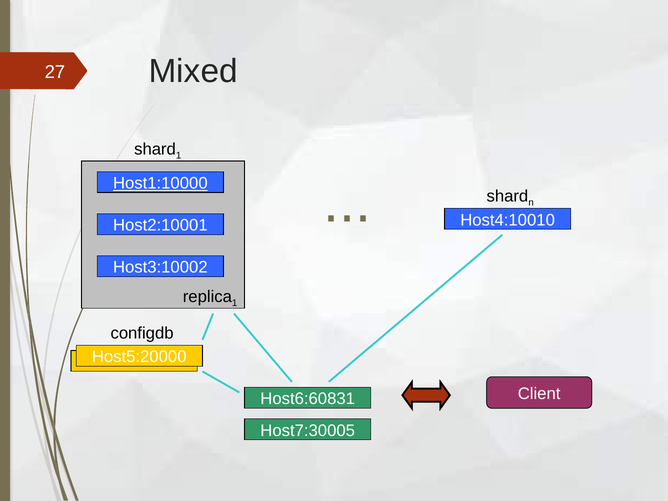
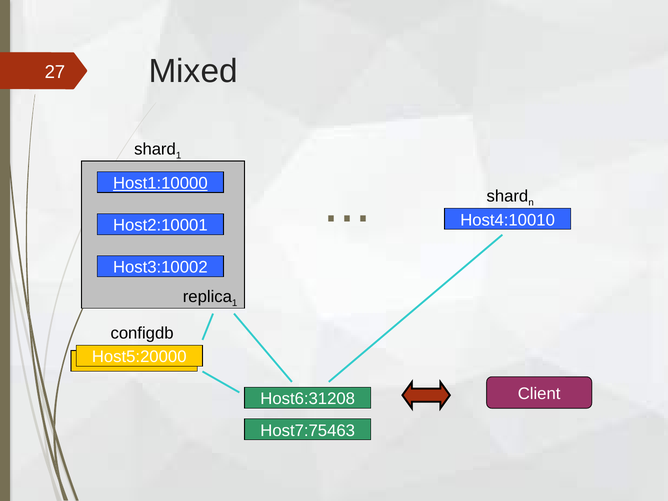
Host6:60831: Host6:60831 -> Host6:31208
Host7:30005: Host7:30005 -> Host7:75463
